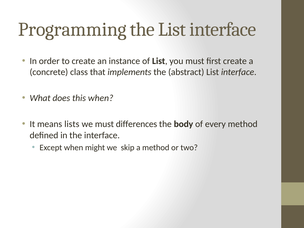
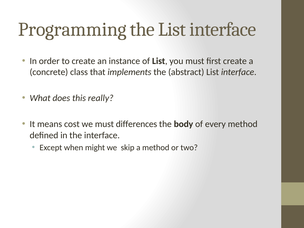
this when: when -> really
lists: lists -> cost
